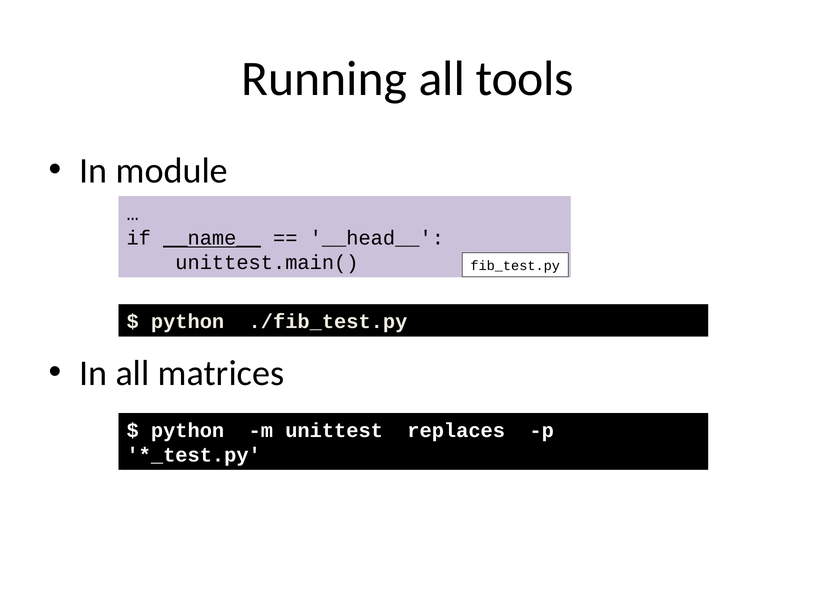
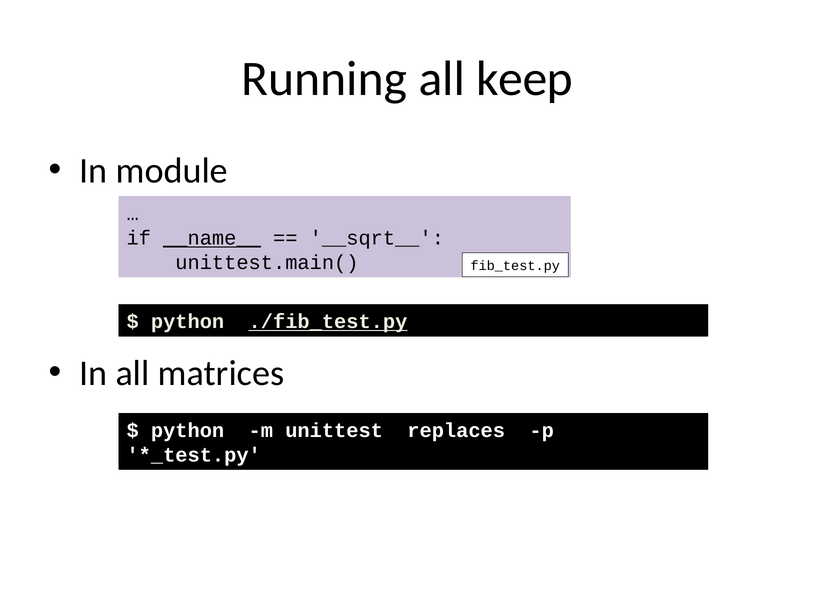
tools: tools -> keep
__head__: __head__ -> __sqrt__
./fib_test.py underline: none -> present
